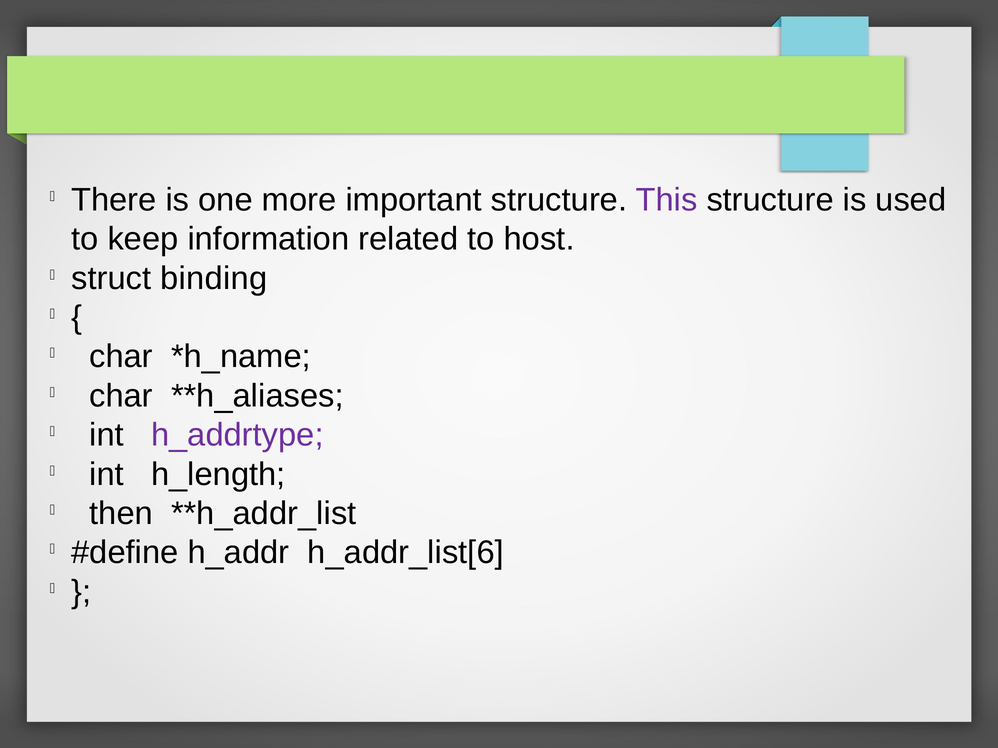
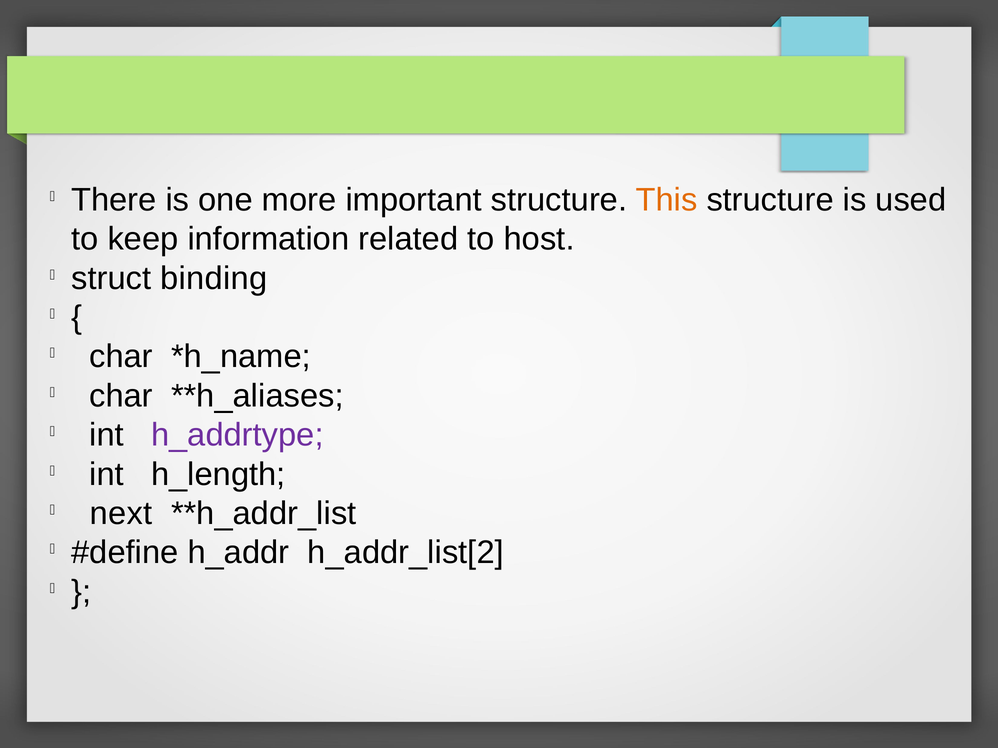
This colour: purple -> orange
then: then -> next
h_addr_list[6: h_addr_list[6 -> h_addr_list[2
